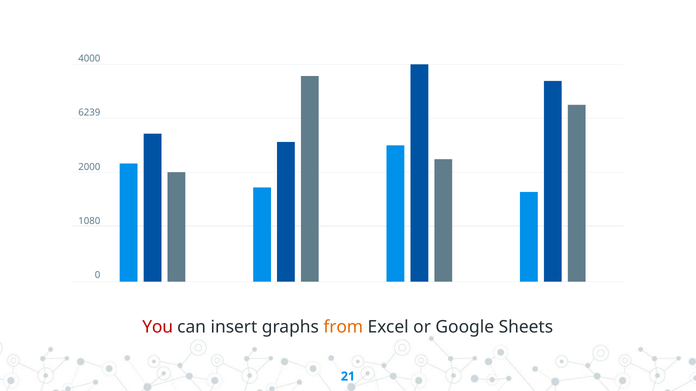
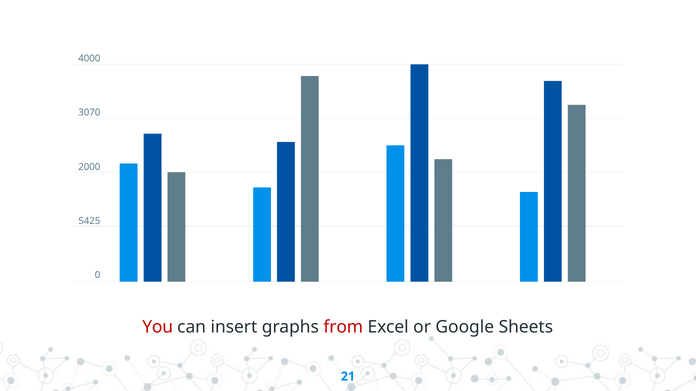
6239: 6239 -> 3070
1080: 1080 -> 5425
from colour: orange -> red
